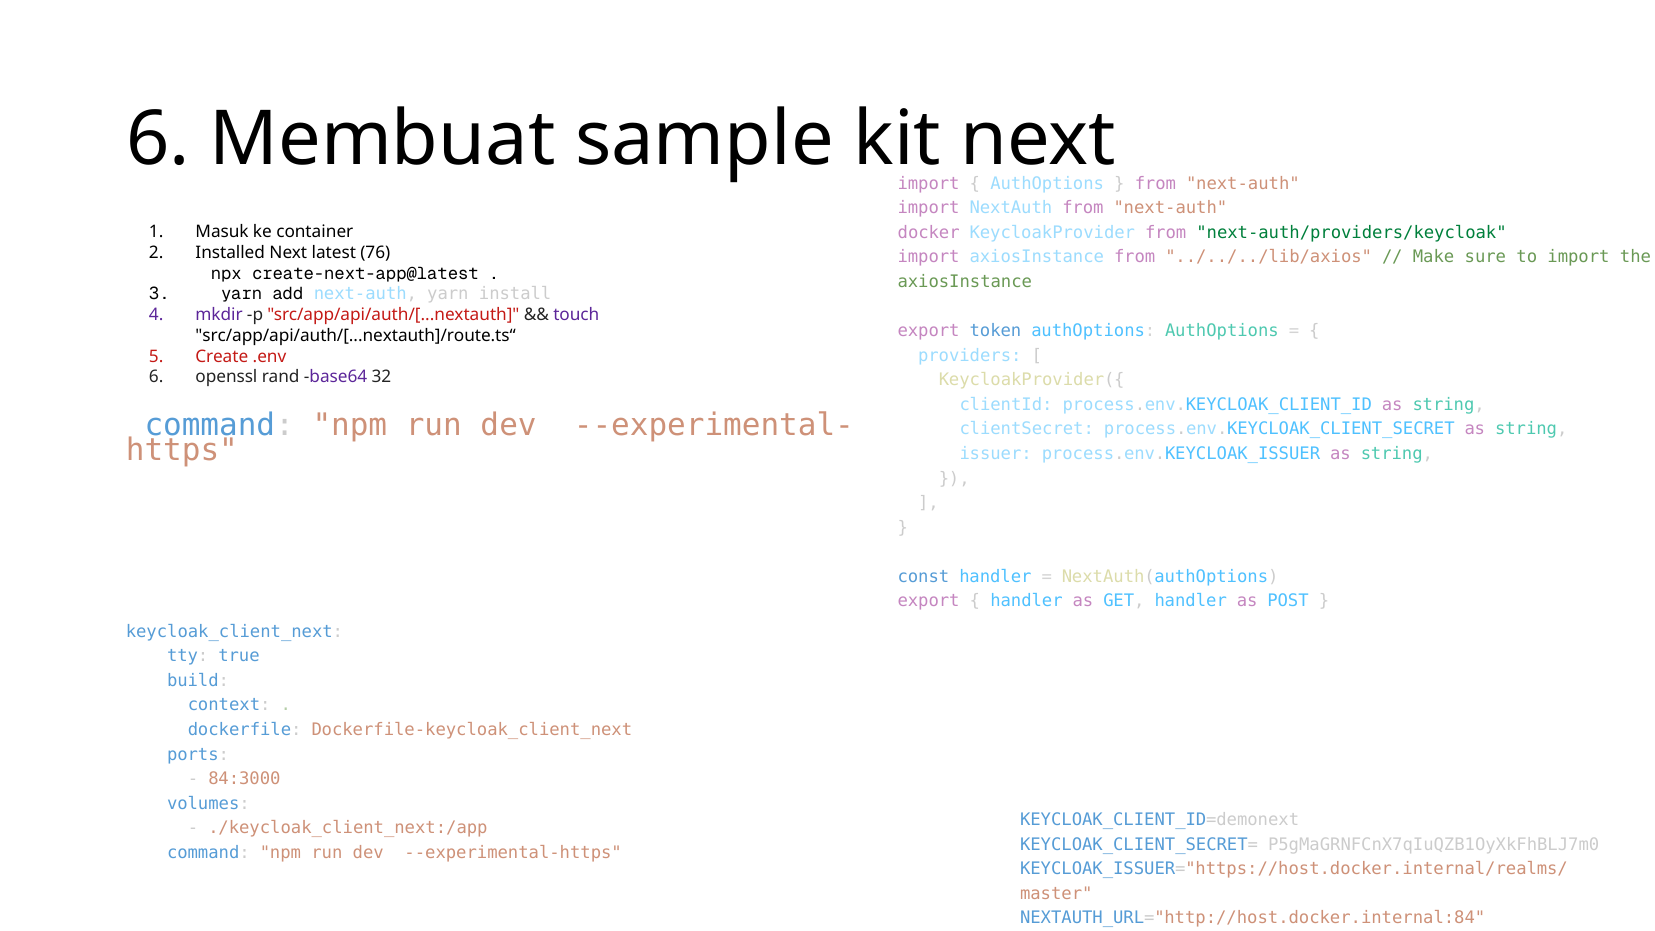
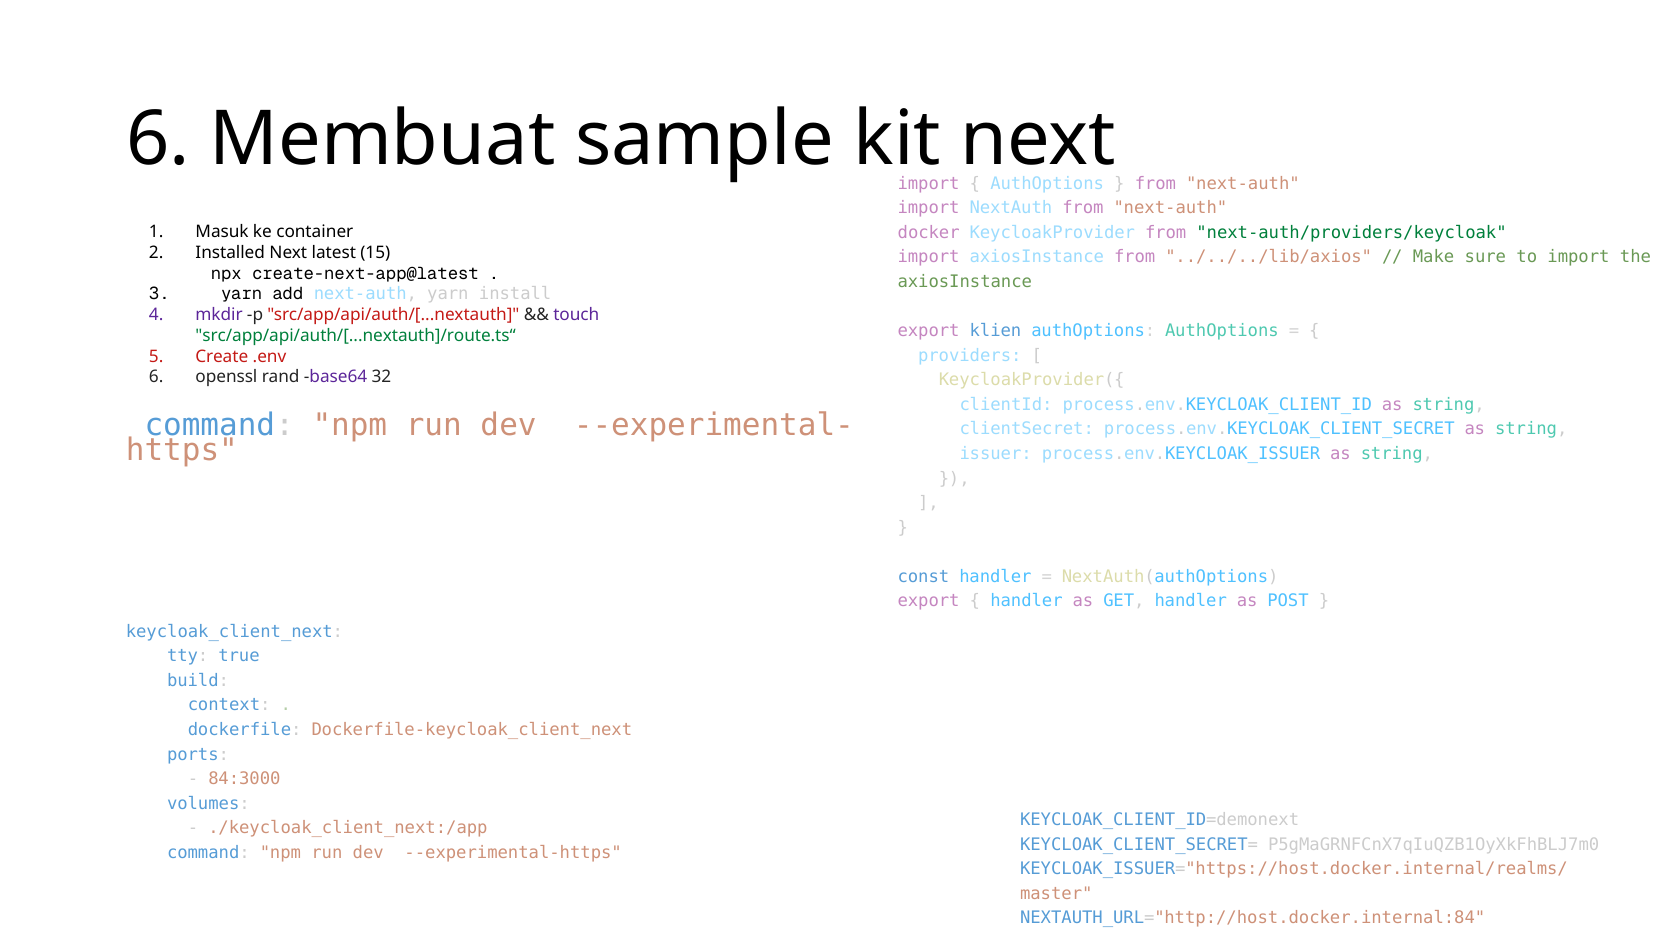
76: 76 -> 15
token: token -> klien
src/app/api/auth/[...nextauth]/route.ts“ colour: black -> green
